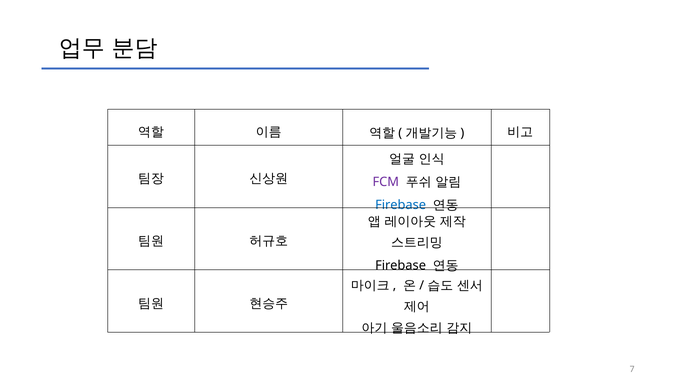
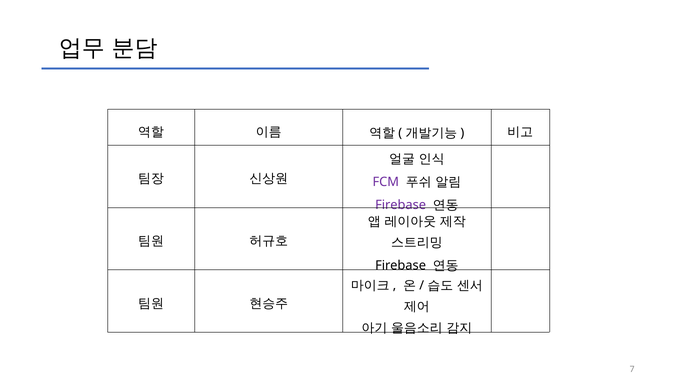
Firebase at (401, 205) colour: blue -> purple
